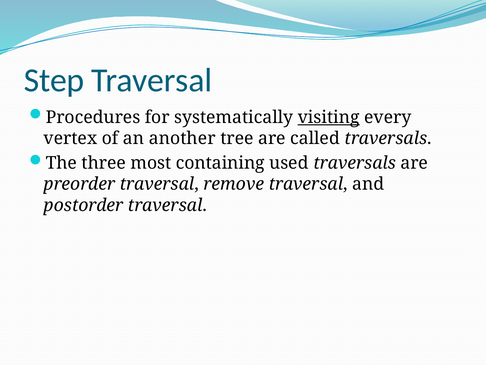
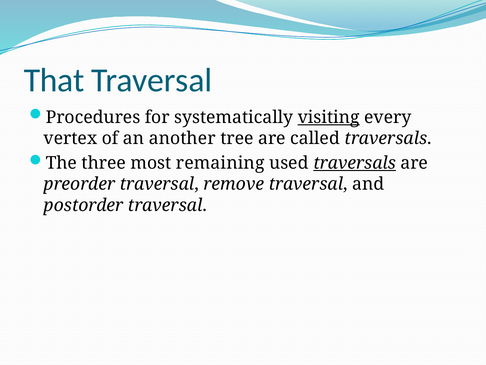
Step: Step -> That
containing: containing -> remaining
traversals at (355, 163) underline: none -> present
